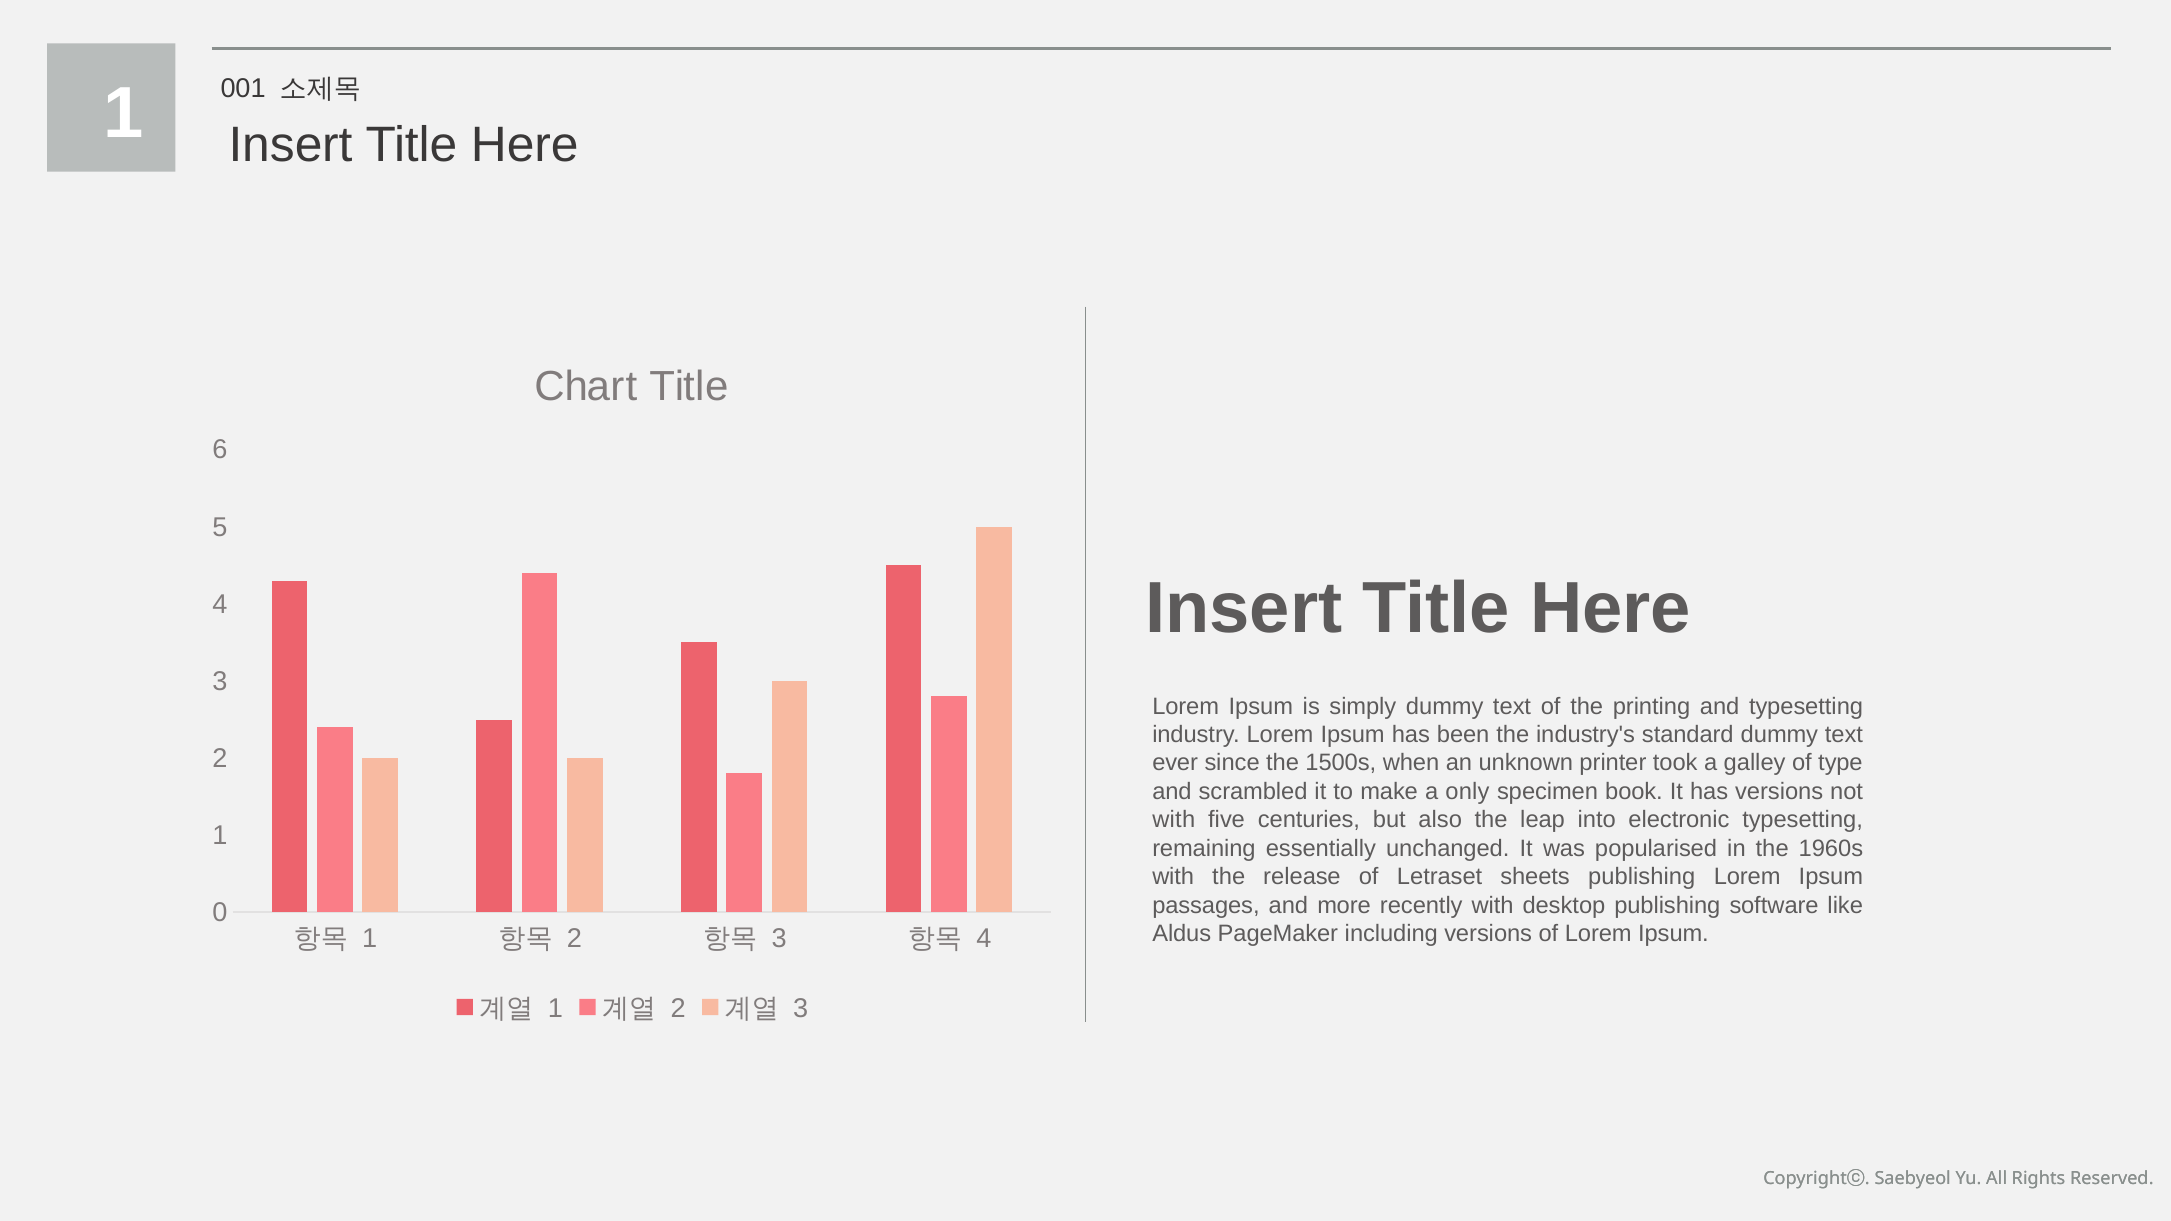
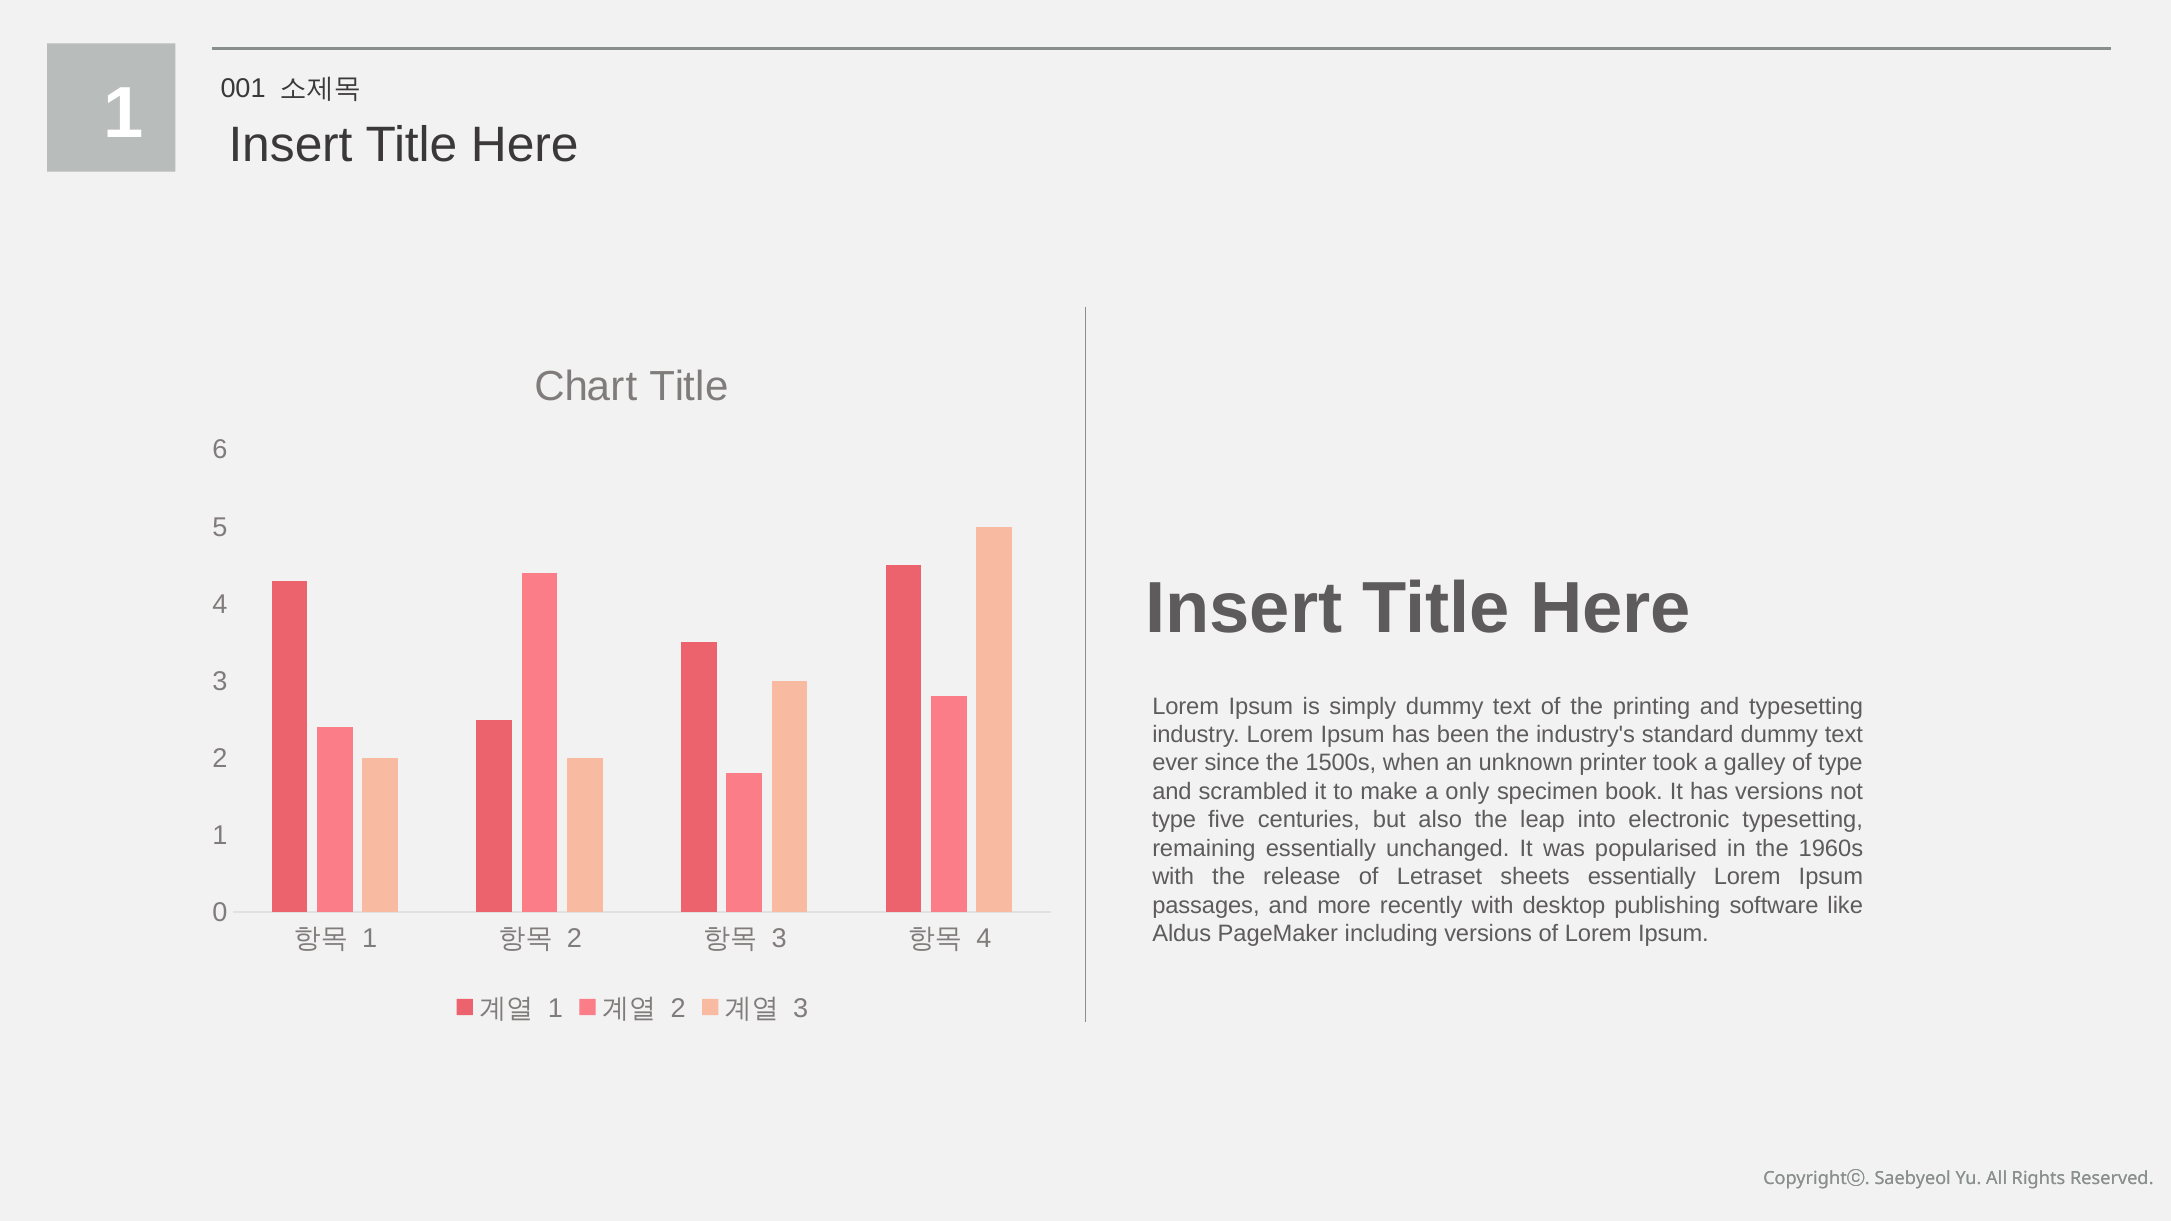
with at (1174, 820): with -> type
sheets publishing: publishing -> essentially
